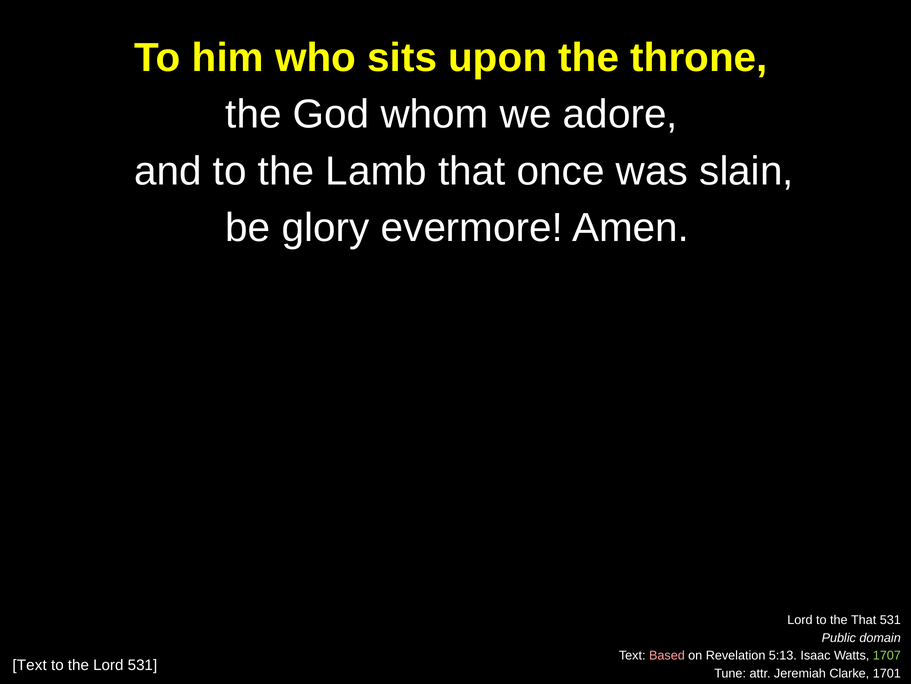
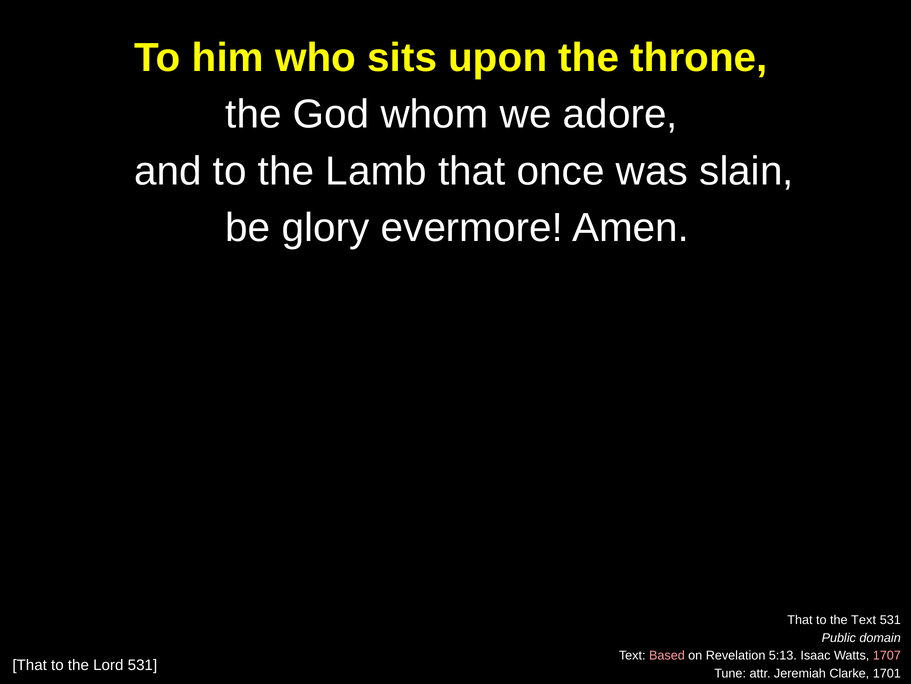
Lord at (800, 619): Lord -> That
the That: That -> Text
1707 colour: light green -> pink
Text at (30, 665): Text -> That
